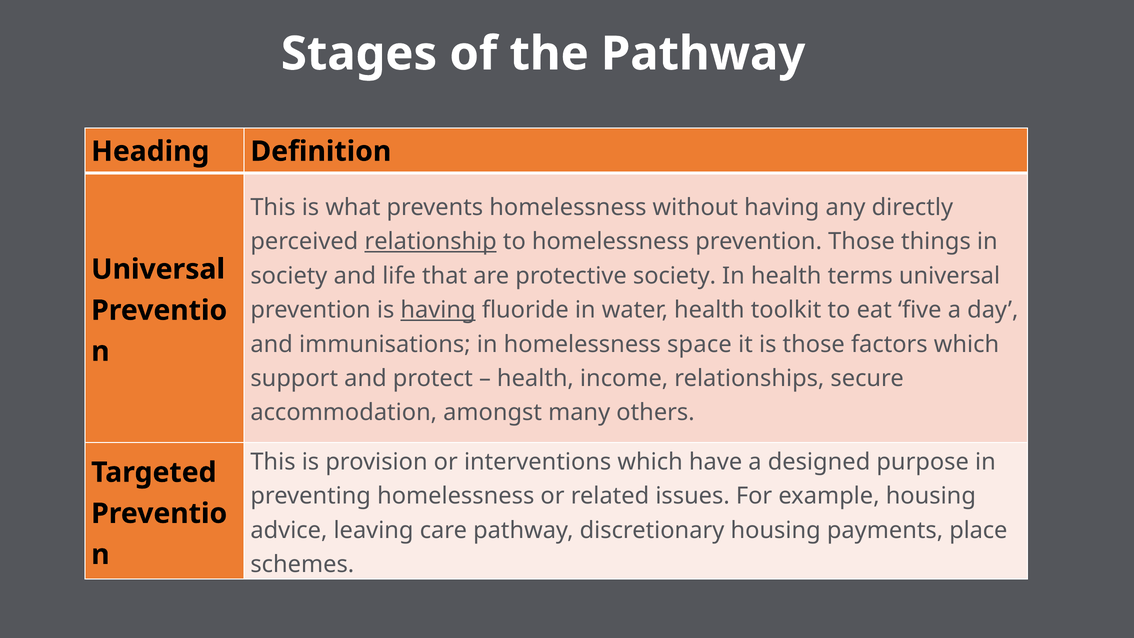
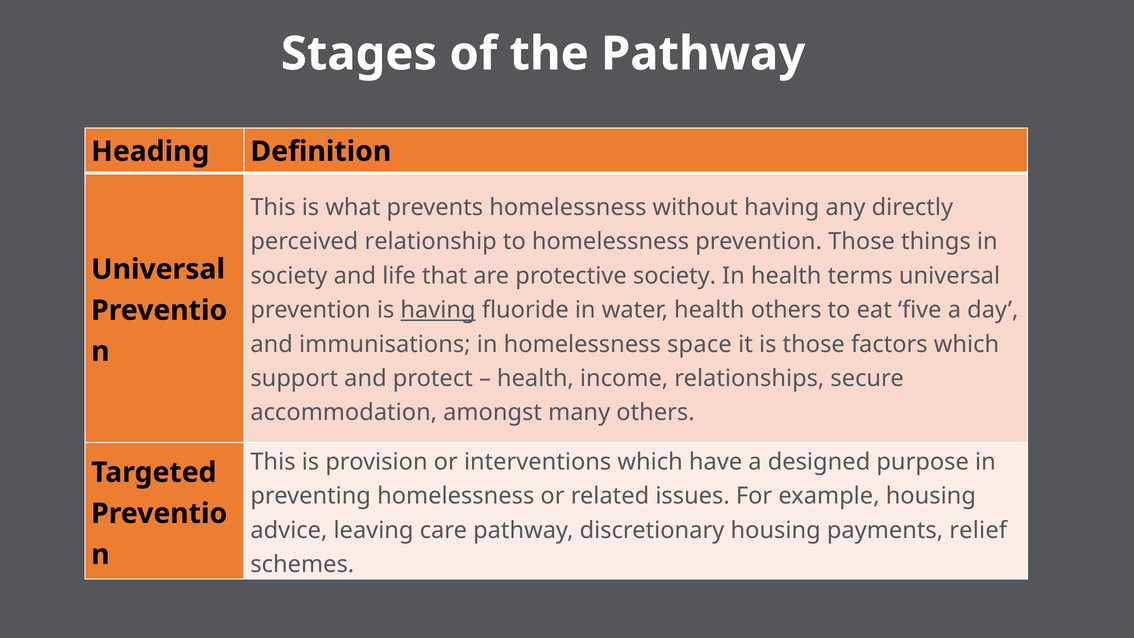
relationship underline: present -> none
health toolkit: toolkit -> others
place: place -> relief
